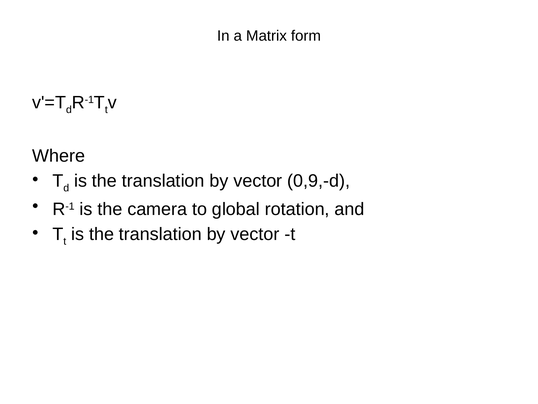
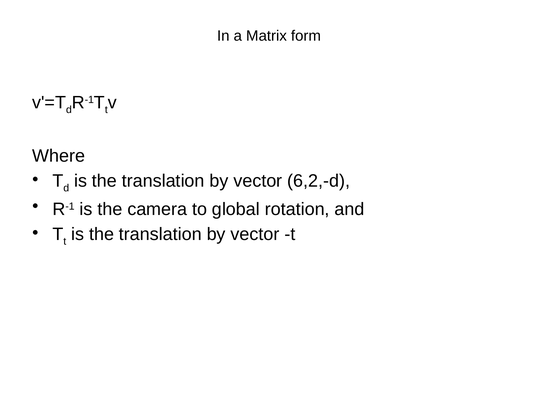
0,9,-d: 0,9,-d -> 6,2,-d
